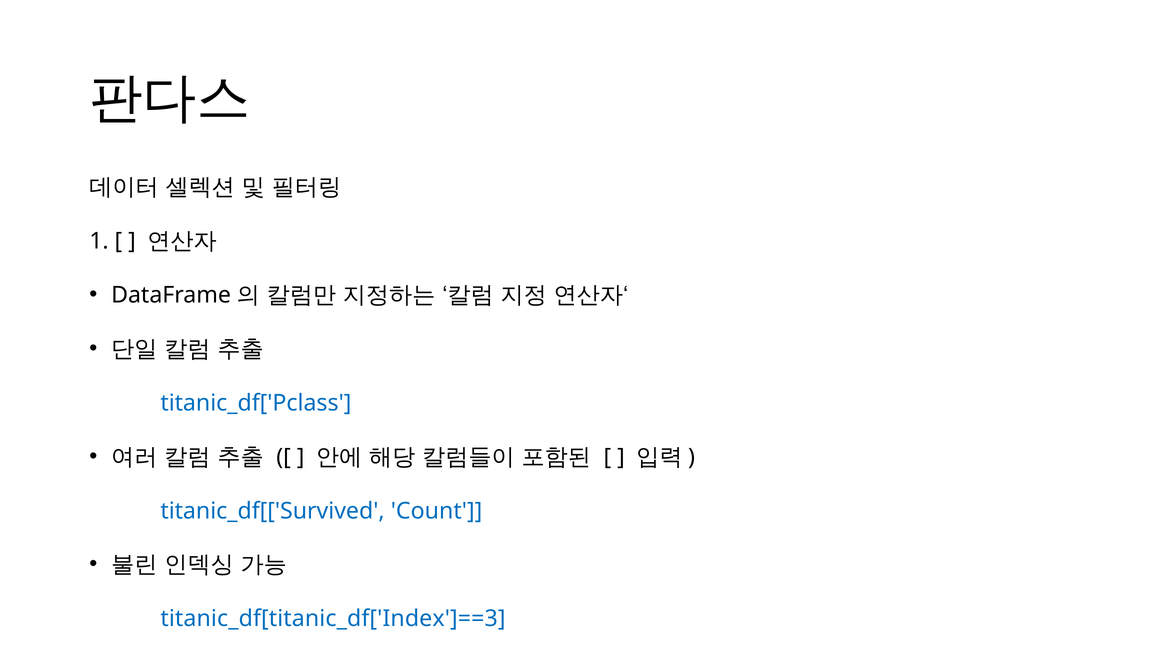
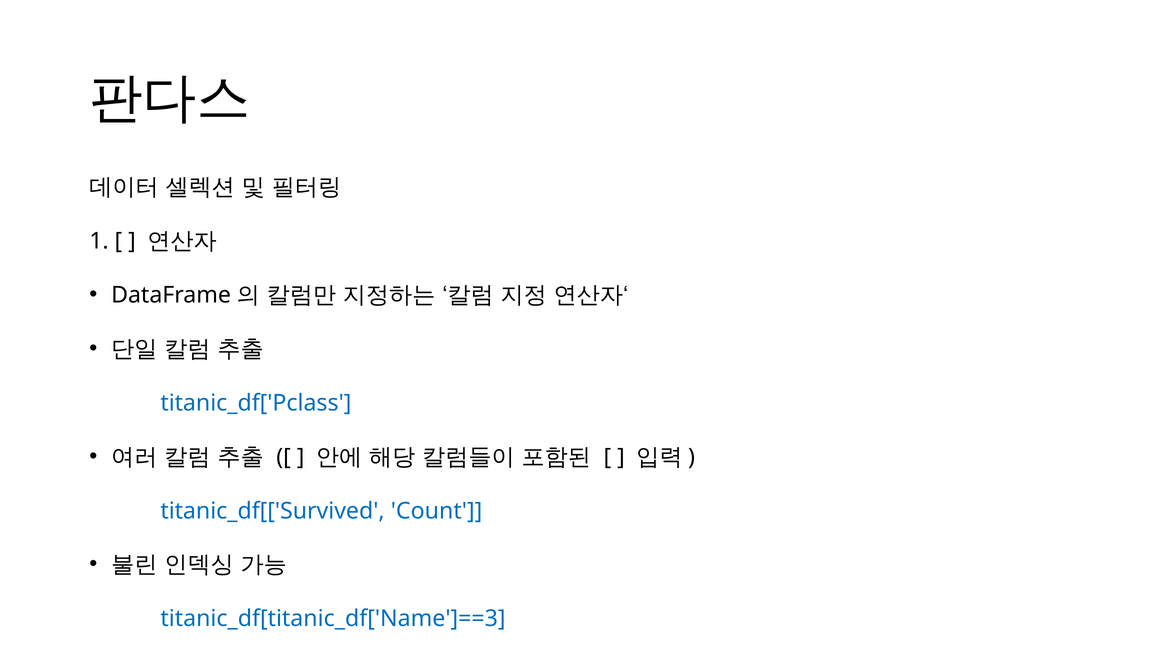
titanic_df[titanic_df['Index']==3: titanic_df[titanic_df['Index']==3 -> titanic_df[titanic_df['Name']==3
